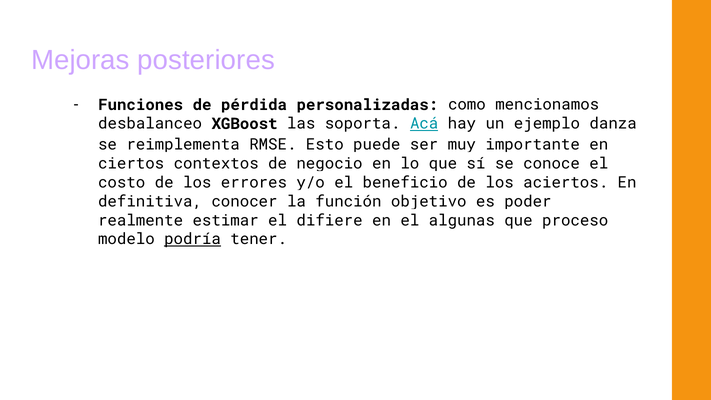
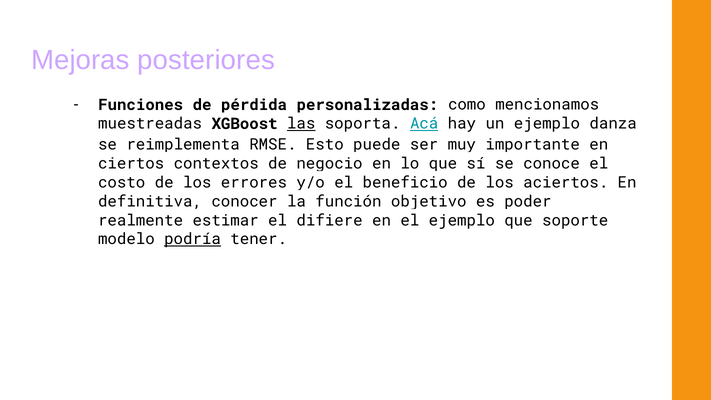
desbalanceo: desbalanceo -> muestreadas
las underline: none -> present
el algunas: algunas -> ejemplo
proceso: proceso -> soporte
